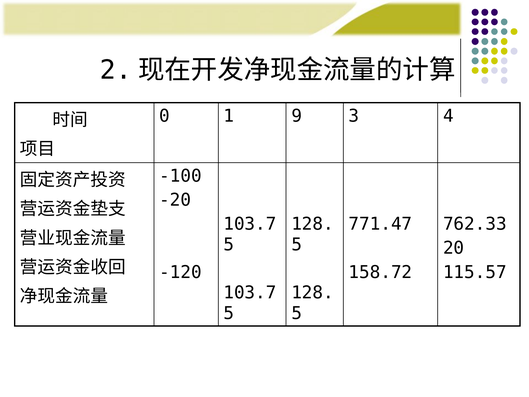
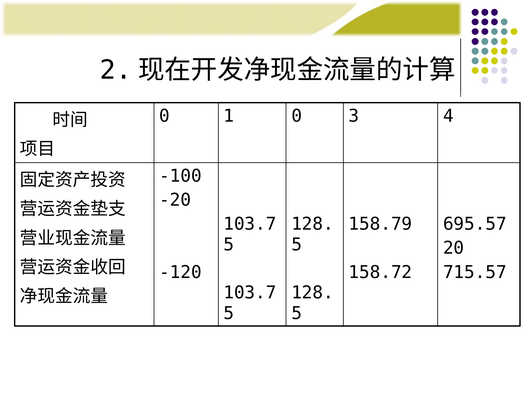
1 9: 9 -> 0
771.47: 771.47 -> 158.79
762.33: 762.33 -> 695.57
115.57: 115.57 -> 715.57
